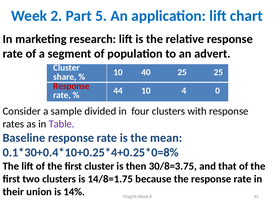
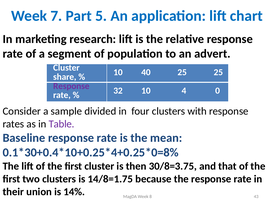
2: 2 -> 7
Response at (71, 86) colour: red -> purple
44: 44 -> 32
